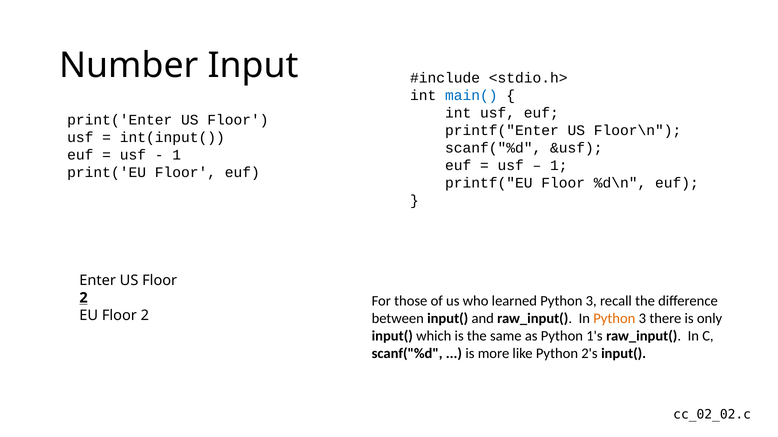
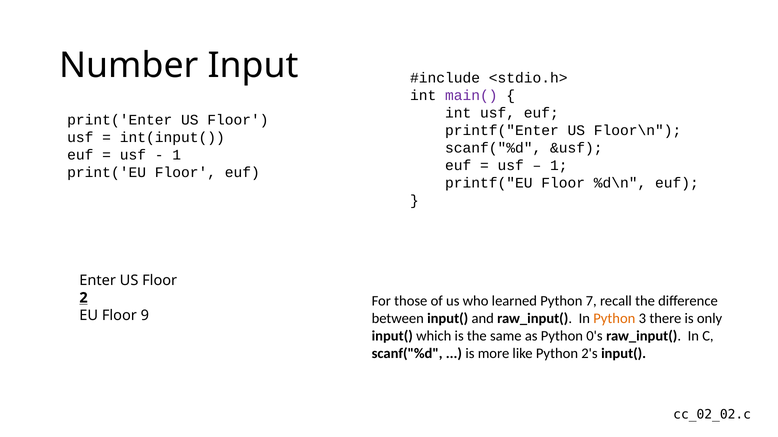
main( colour: blue -> purple
learned Python 3: 3 -> 7
EU Floor 2: 2 -> 9
1's: 1's -> 0's
